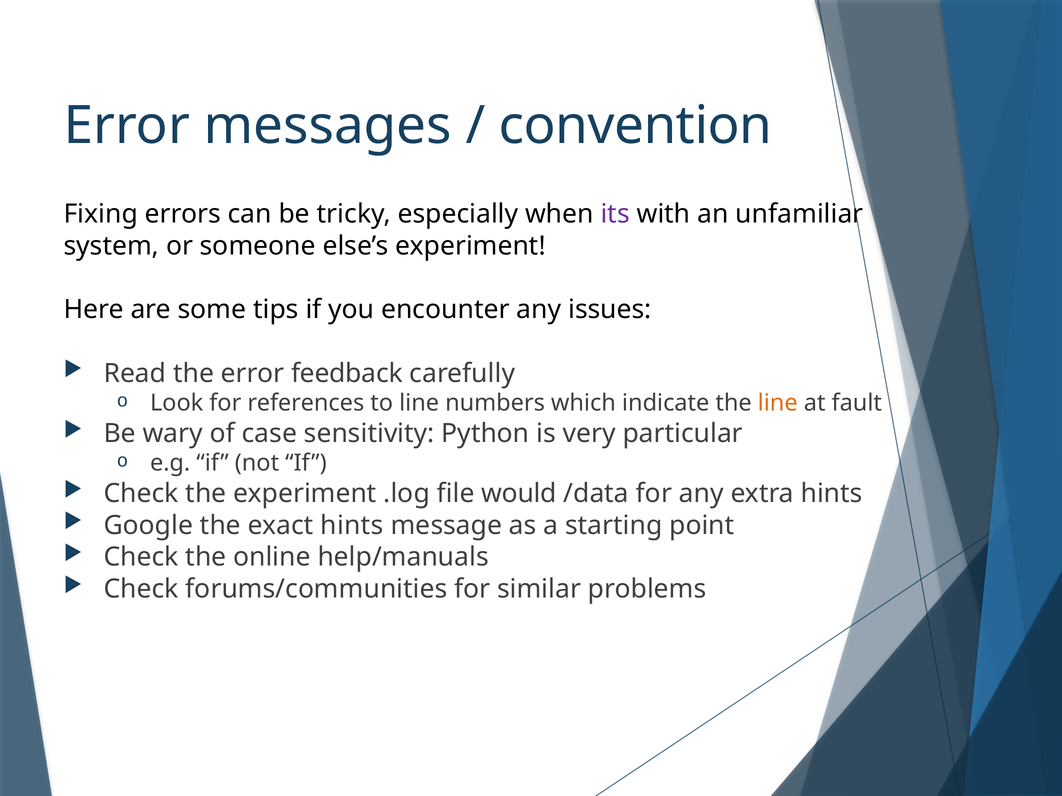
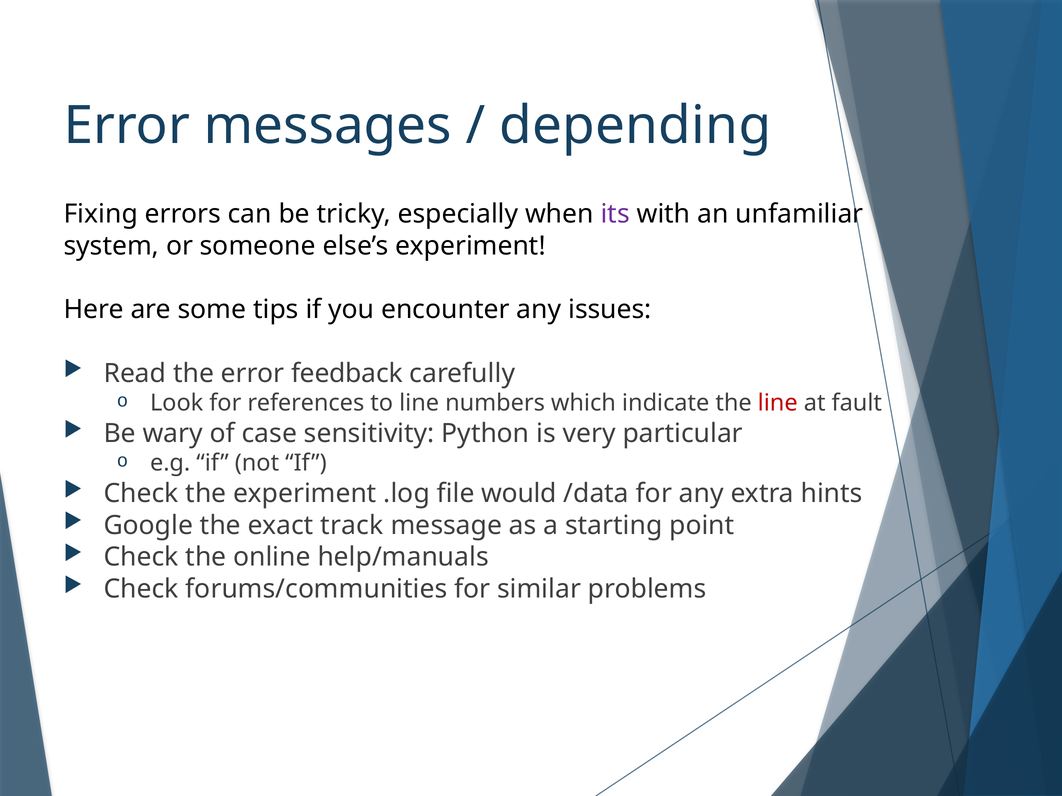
convention: convention -> depending
line at (778, 403) colour: orange -> red
exact hints: hints -> track
